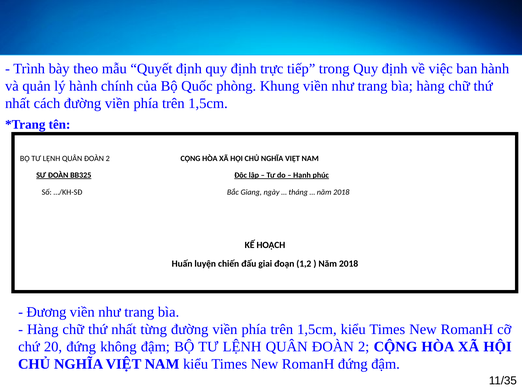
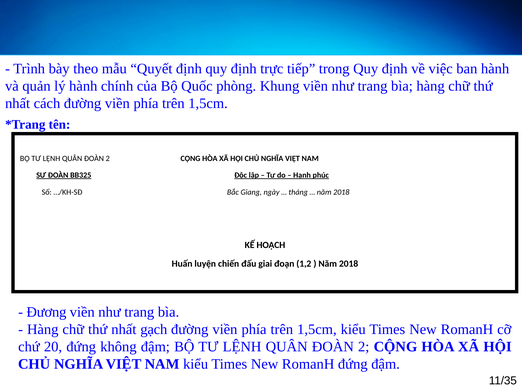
từng: từng -> gạch
